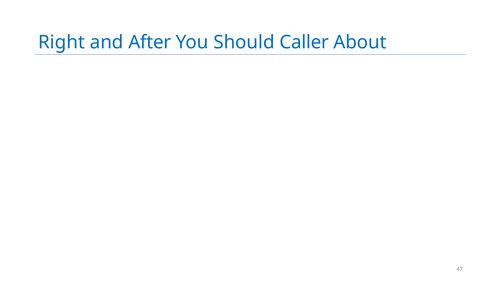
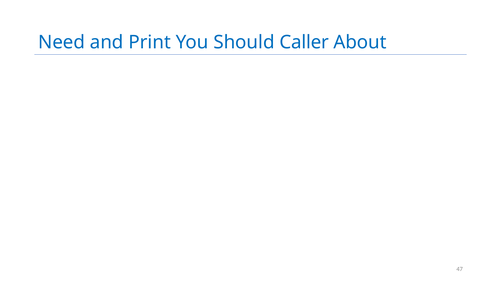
Right: Right -> Need
After: After -> Print
